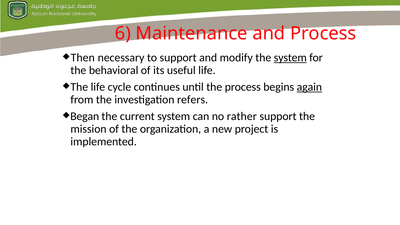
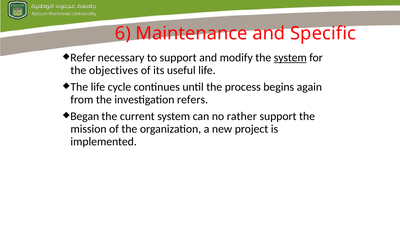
and Process: Process -> Specific
Then: Then -> Refer
behavioral: behavioral -> objectives
again underline: present -> none
